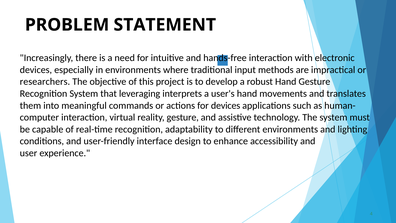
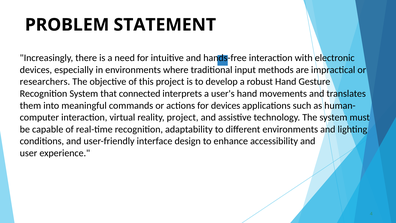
leveraging: leveraging -> connected
reality gesture: gesture -> project
